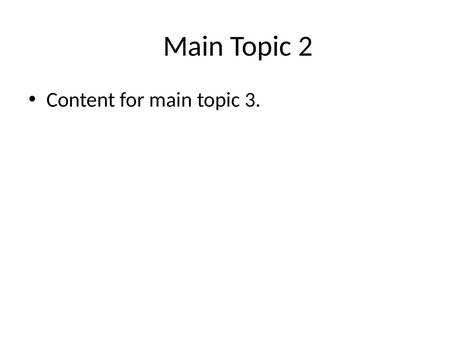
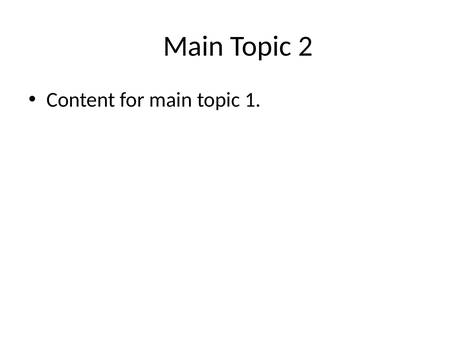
3: 3 -> 1
